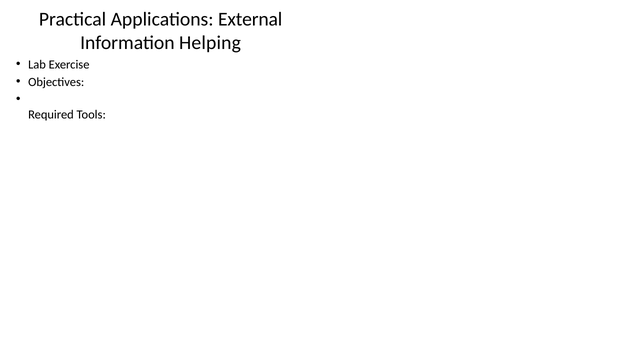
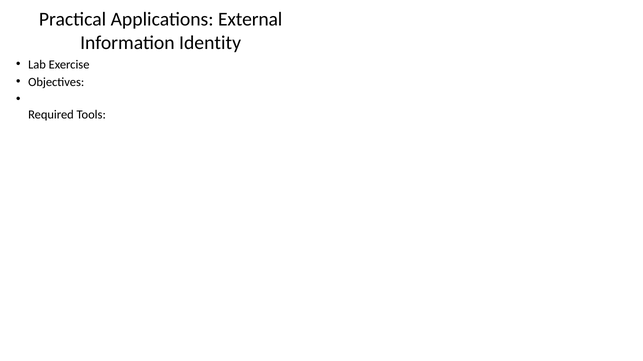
Helping: Helping -> Identity
